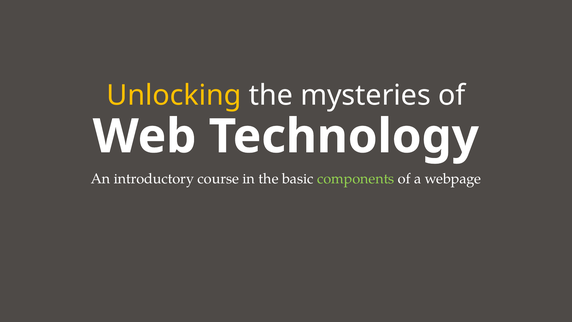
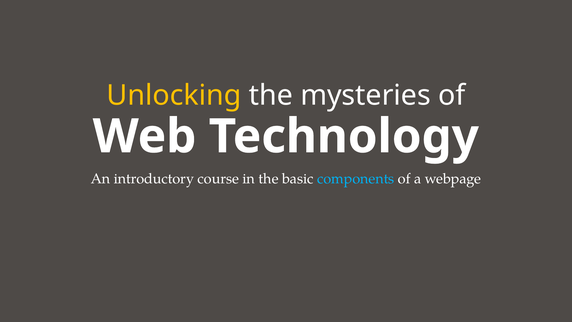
components colour: light green -> light blue
